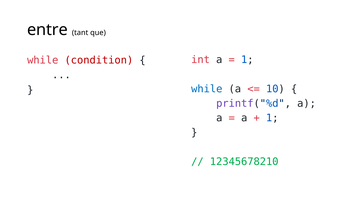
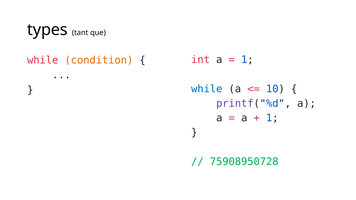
entre: entre -> types
condition colour: red -> orange
12345678210: 12345678210 -> 75908950728
